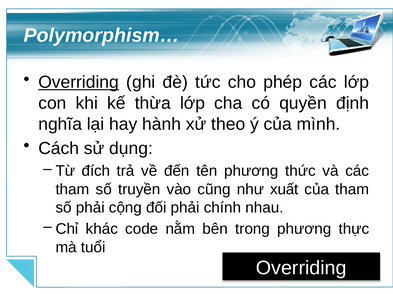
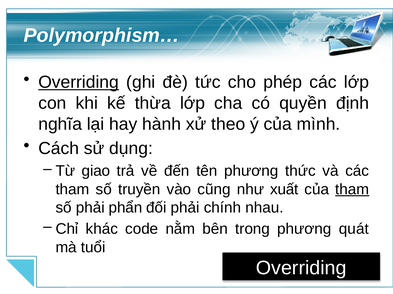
đích: đích -> giao
tham at (352, 190) underline: none -> present
cộng: cộng -> phẩn
thực: thực -> quát
